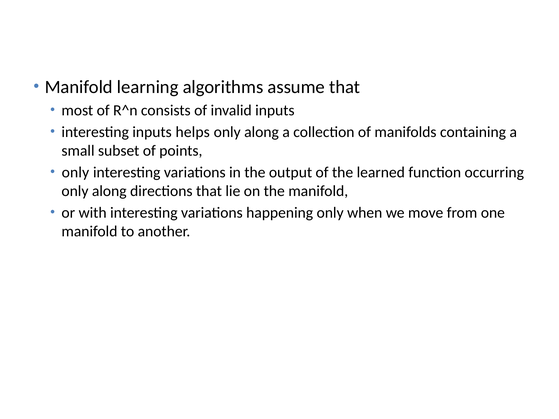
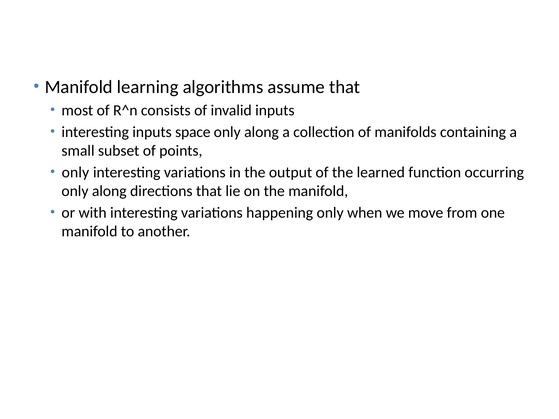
helps: helps -> space
